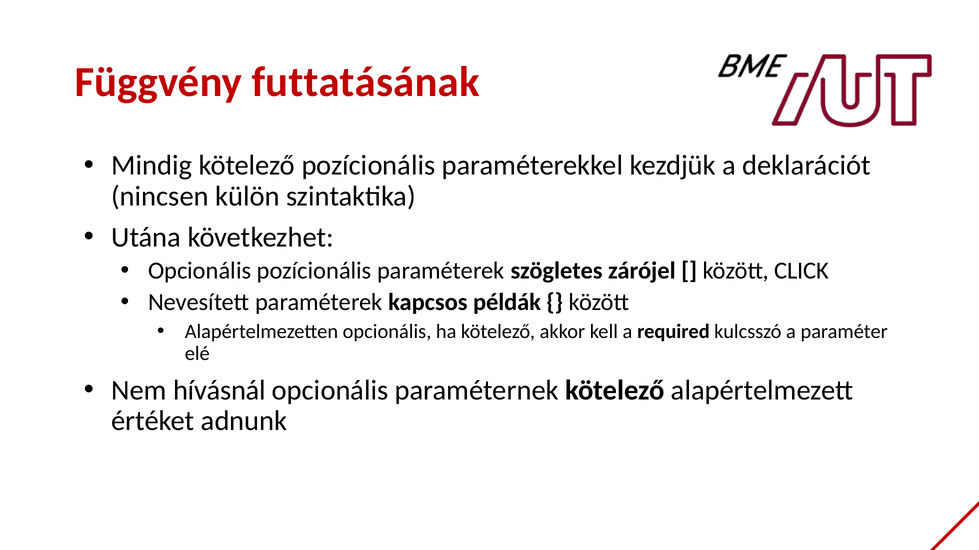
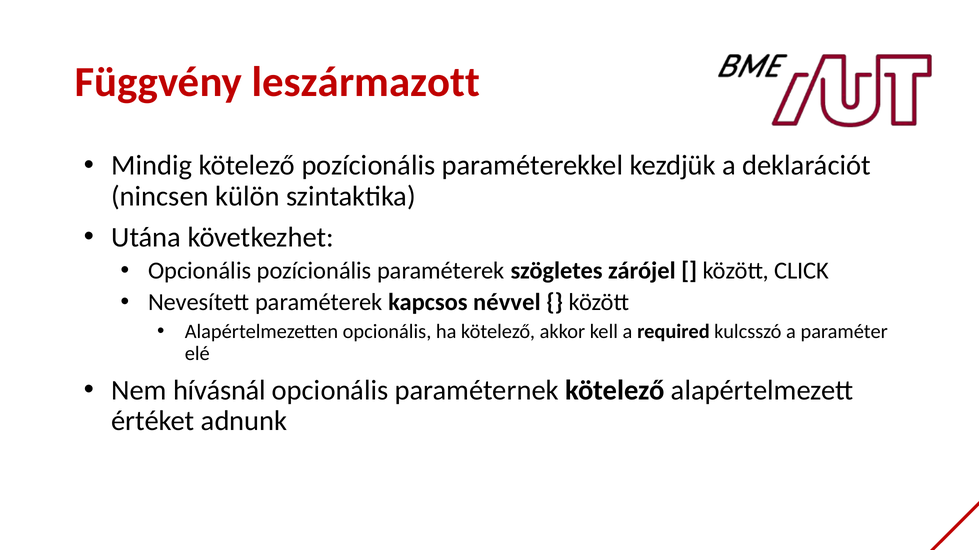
futtatásának: futtatásának -> leszármazott
példák: példák -> névvel
